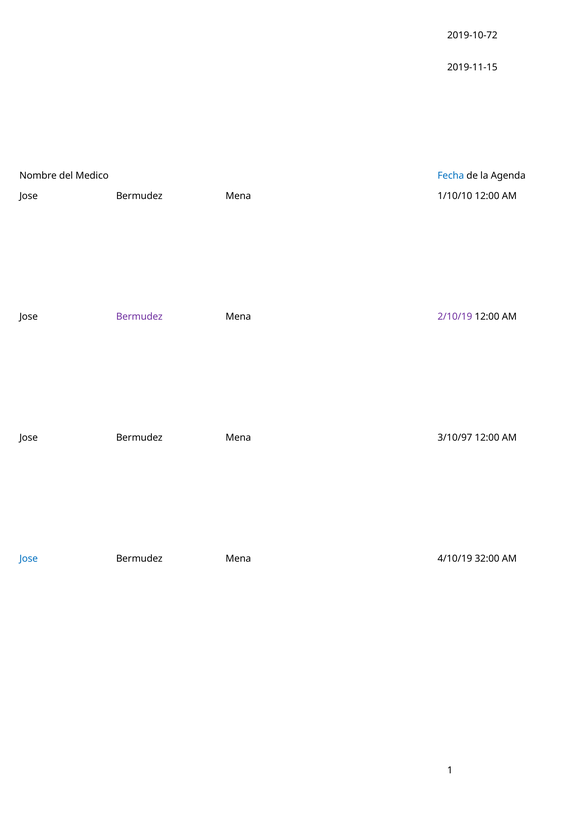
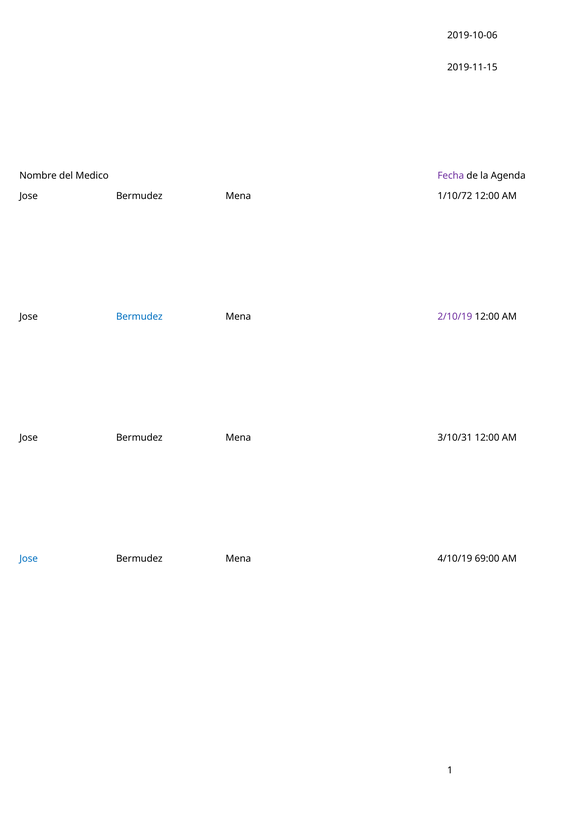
2019-10-72: 2019-10-72 -> 2019-10-06
Fecha colour: blue -> purple
1/10/10: 1/10/10 -> 1/10/72
Bermudez at (139, 317) colour: purple -> blue
3/10/97: 3/10/97 -> 3/10/31
32:00: 32:00 -> 69:00
